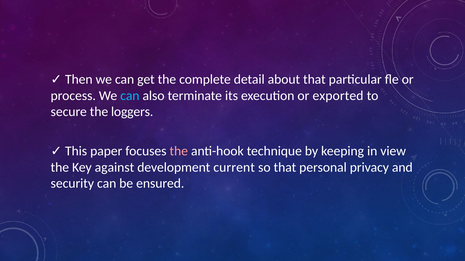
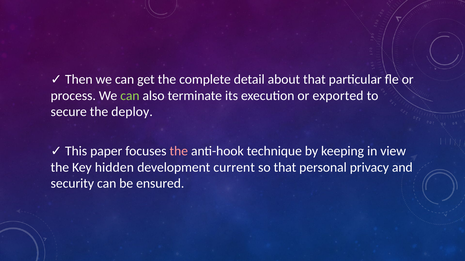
can at (130, 96) colour: light blue -> light green
loggers: loggers -> deploy
against: against -> hidden
